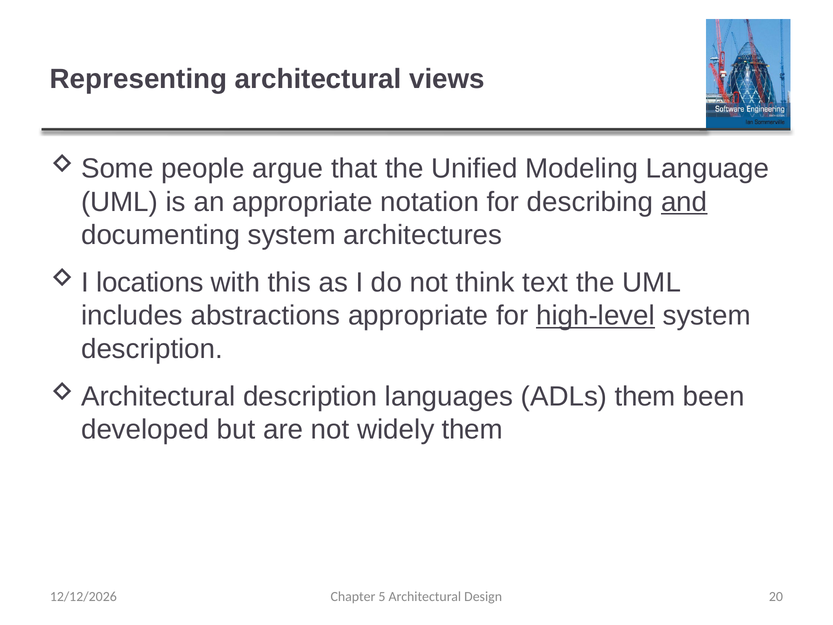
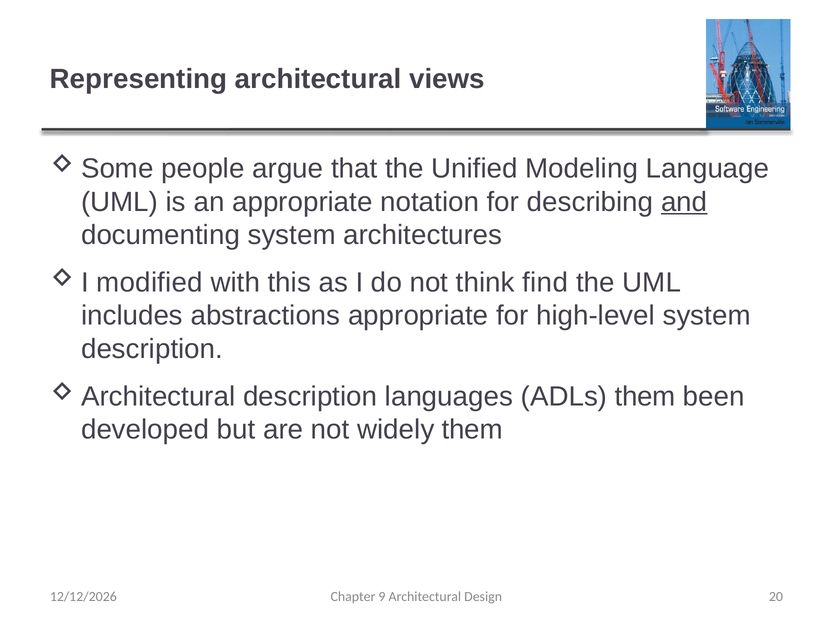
locations: locations -> modified
text: text -> find
high-level underline: present -> none
5: 5 -> 9
